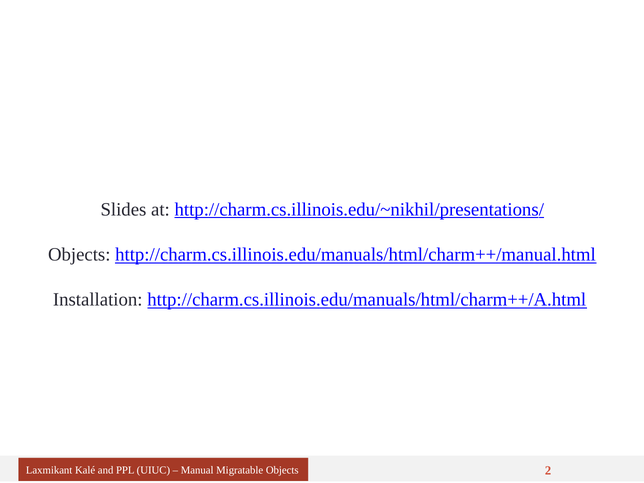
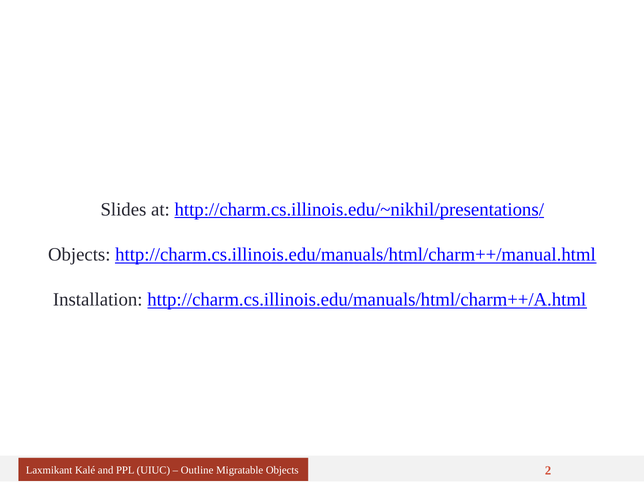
Manual: Manual -> Outline
